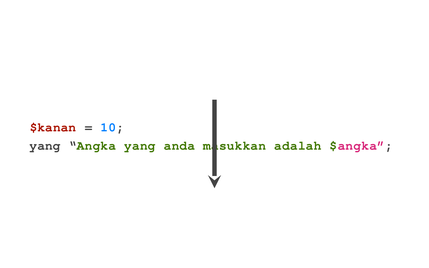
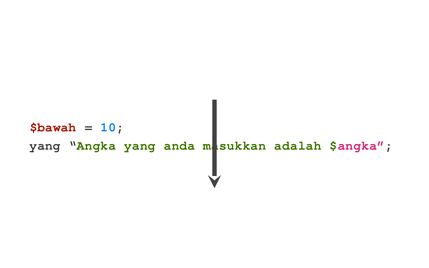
$kanan: $kanan -> $bawah
